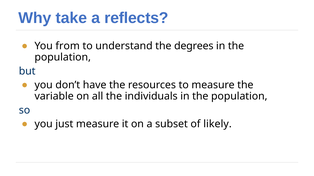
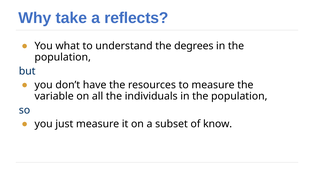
from: from -> what
likely: likely -> know
